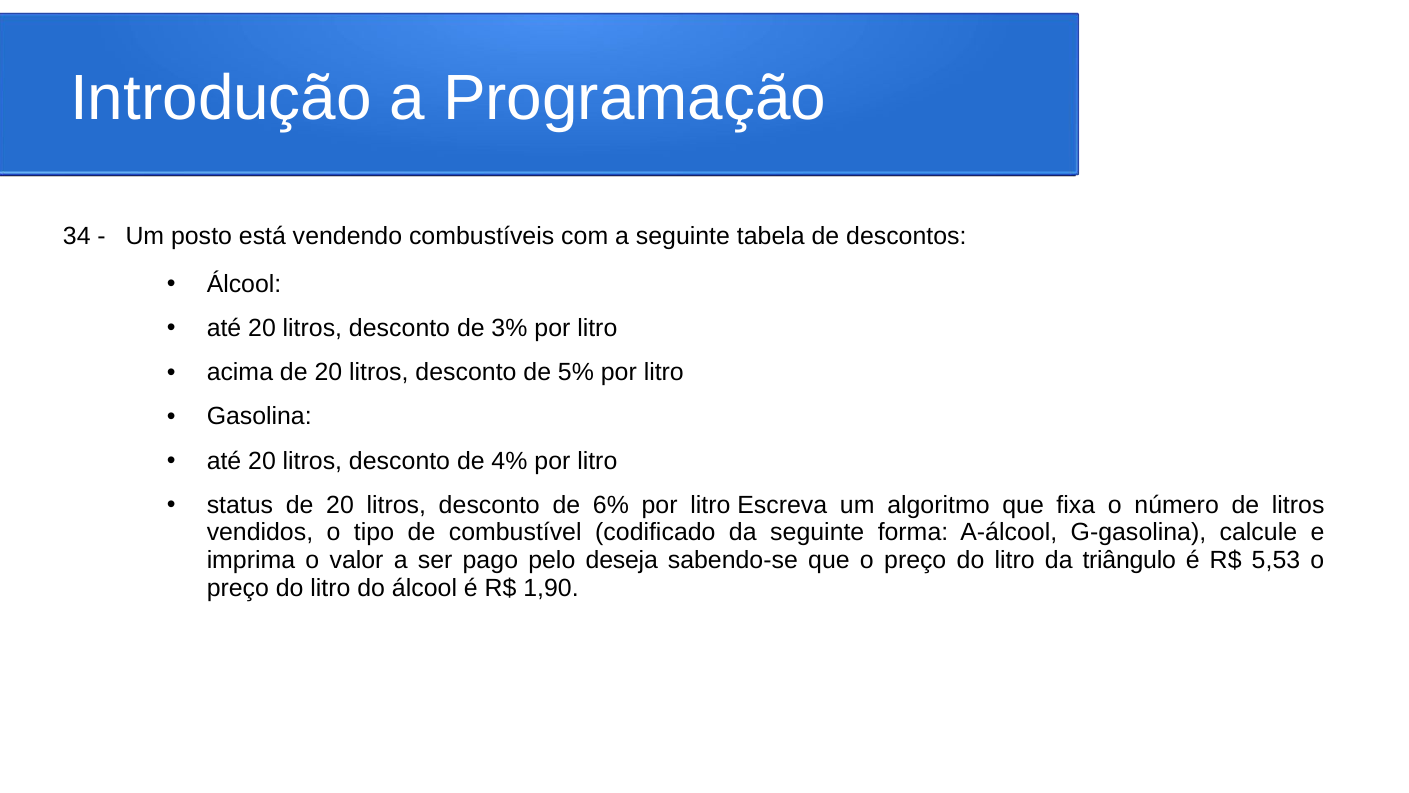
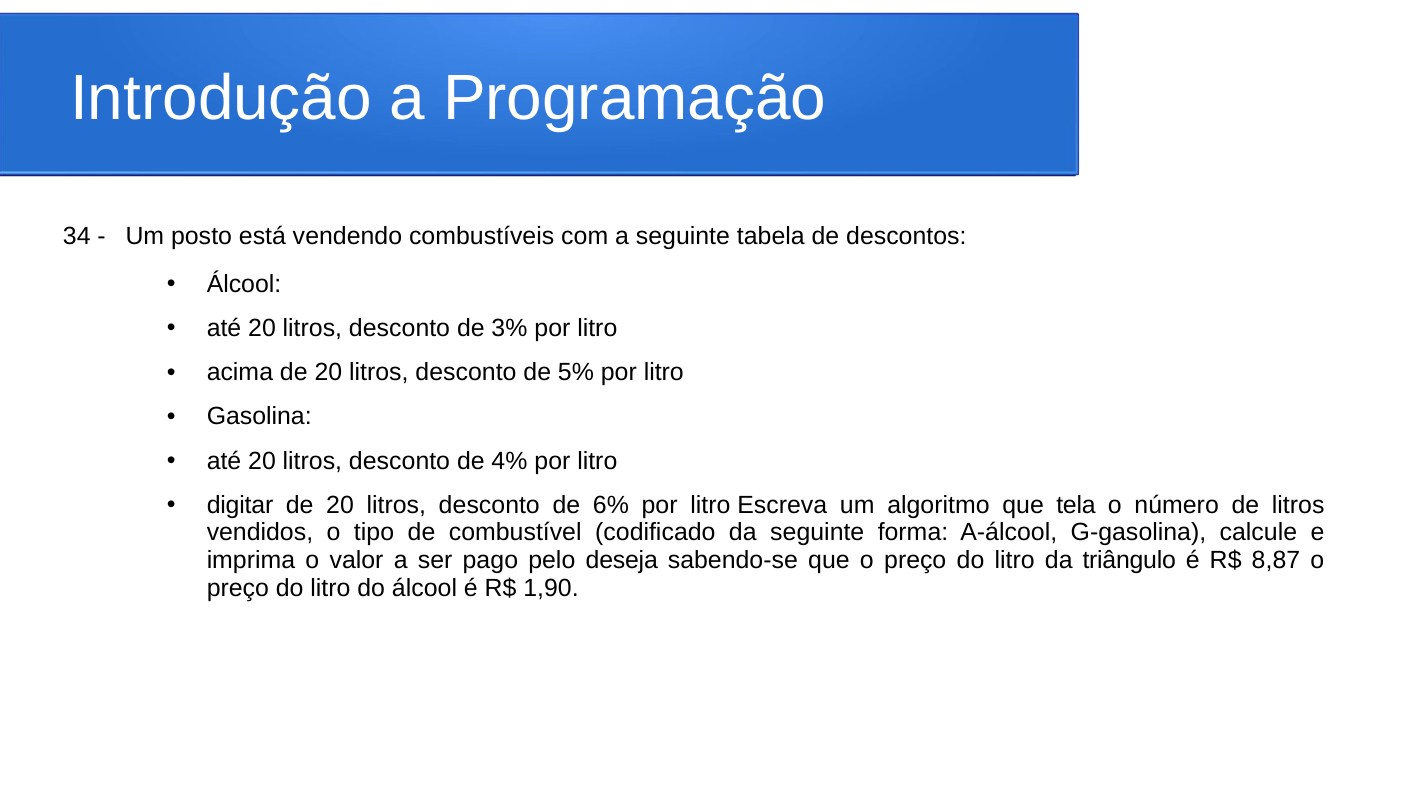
status: status -> digitar
fixa: fixa -> tela
5,53: 5,53 -> 8,87
